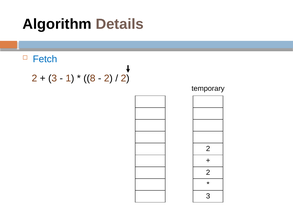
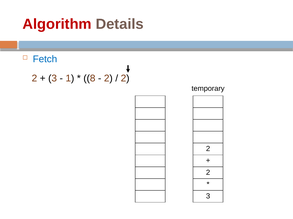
Algorithm colour: black -> red
